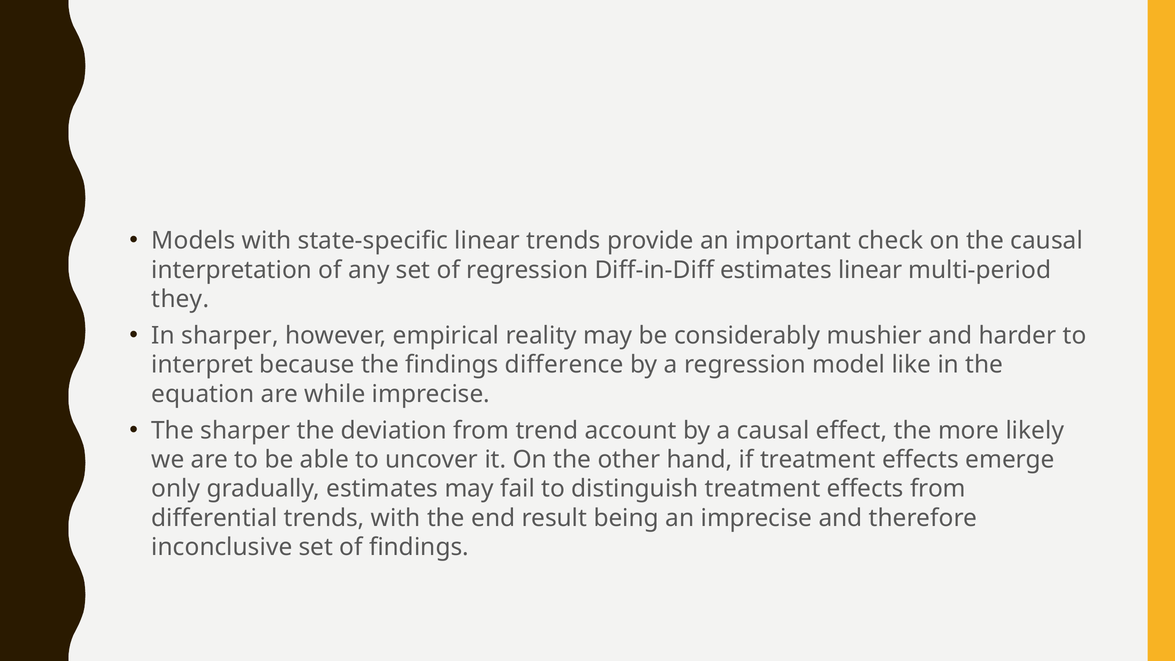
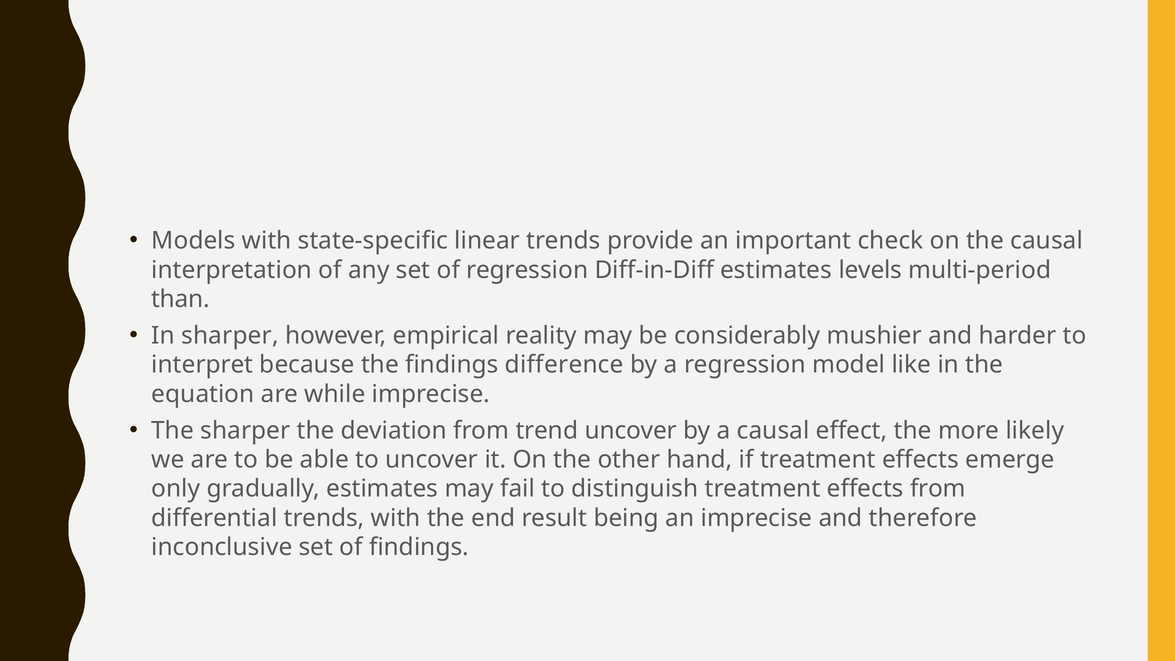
estimates linear: linear -> levels
they: they -> than
trend account: account -> uncover
